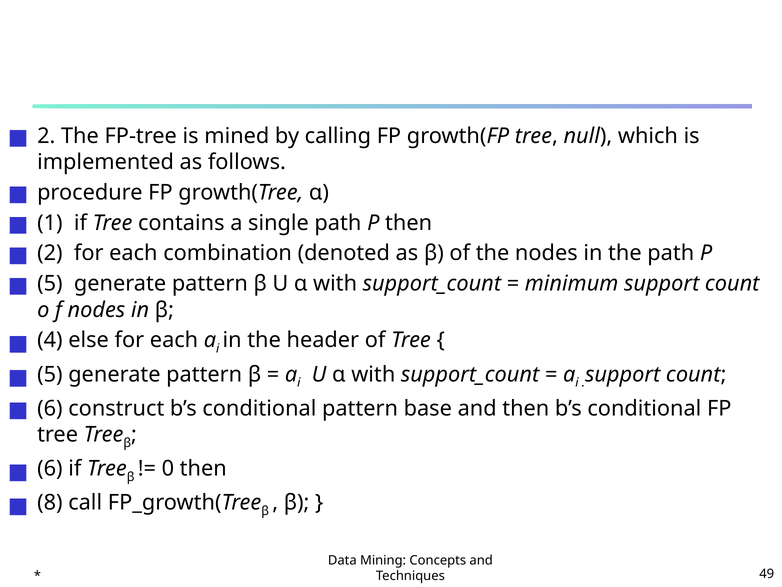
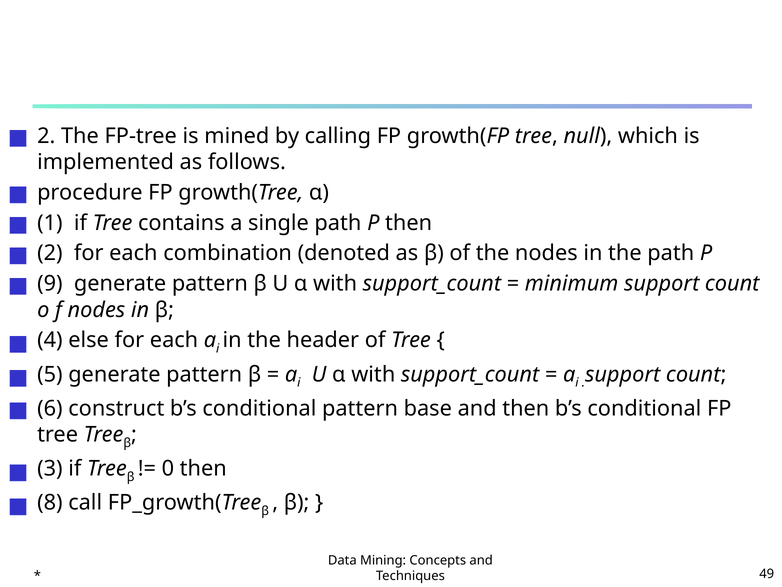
5 at (50, 284): 5 -> 9
6 at (50, 468): 6 -> 3
